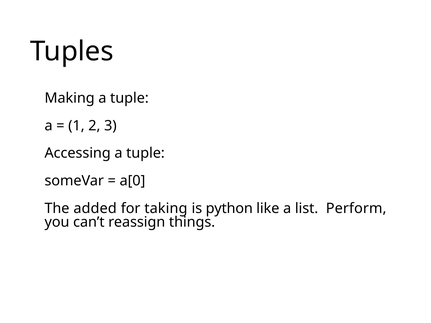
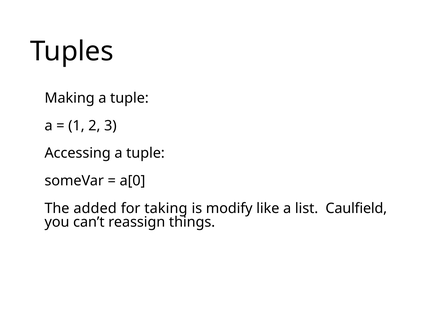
python: python -> modify
Perform: Perform -> Caulfield
